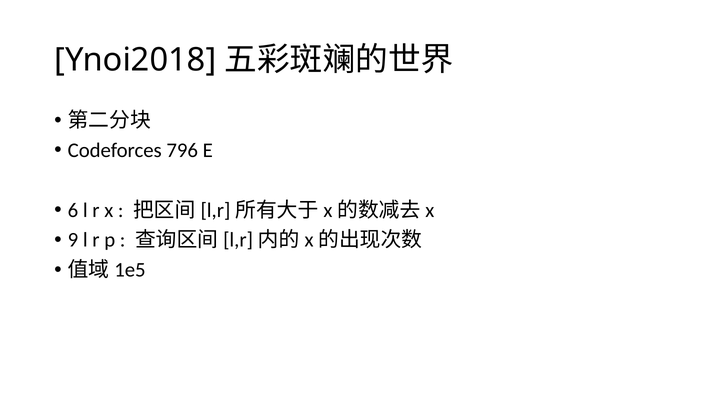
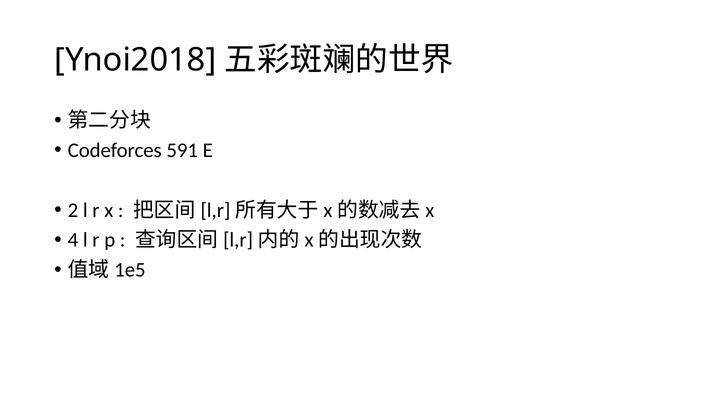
796: 796 -> 591
6: 6 -> 2
9: 9 -> 4
